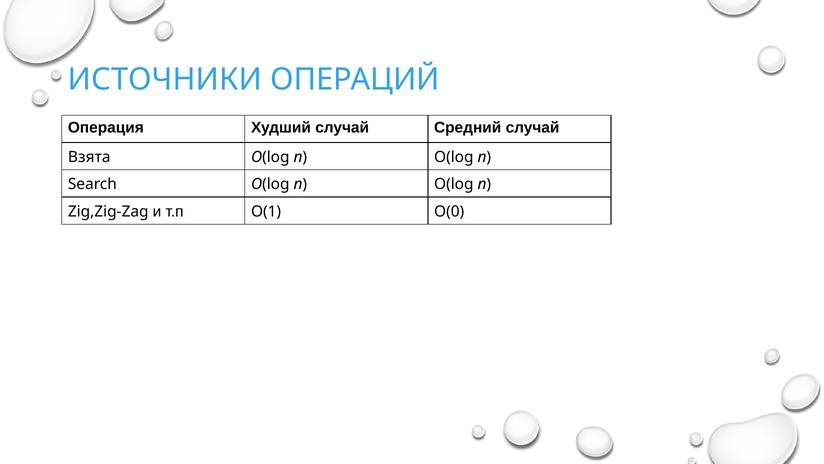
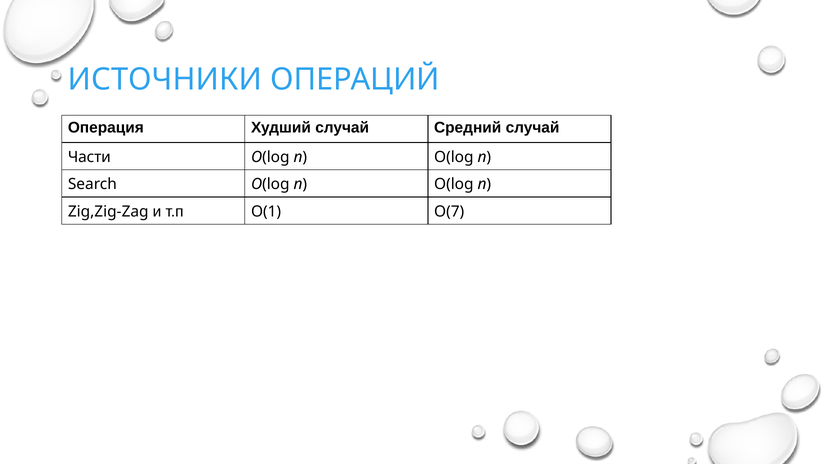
Взята: Взята -> Части
O(0: O(0 -> O(7
